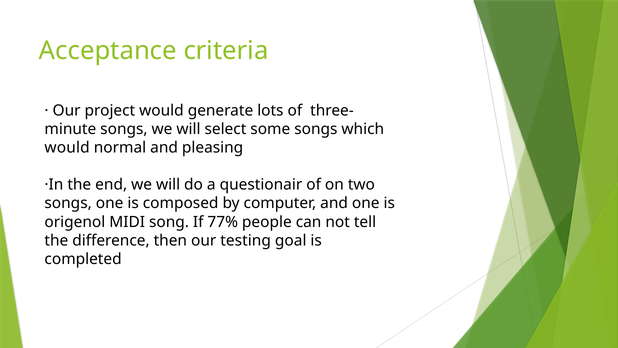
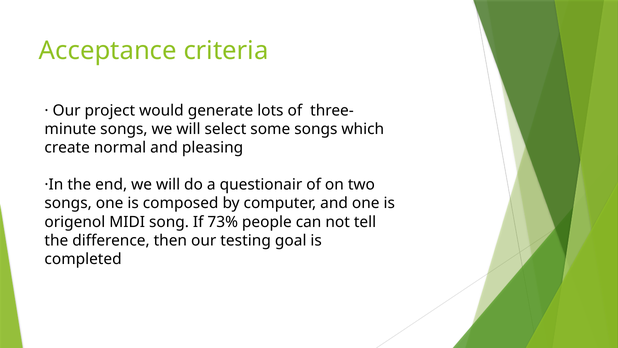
would at (67, 148): would -> create
77%: 77% -> 73%
